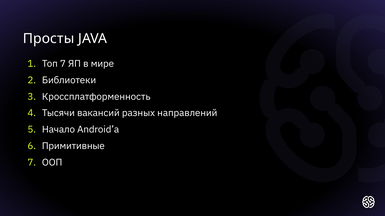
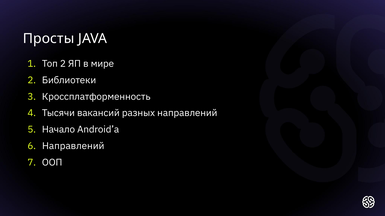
Топ 7: 7 -> 2
Примитивные at (73, 146): Примитивные -> Направлений
